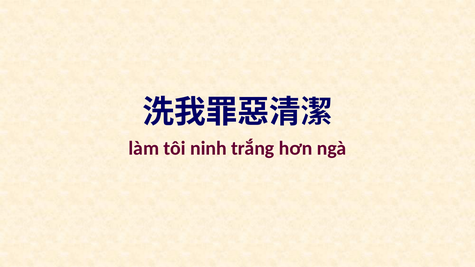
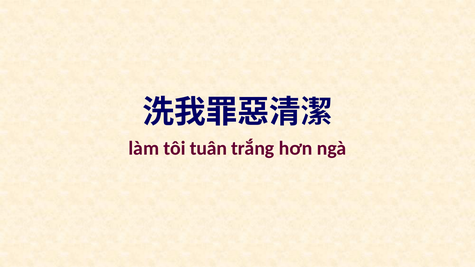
ninh: ninh -> tuân
